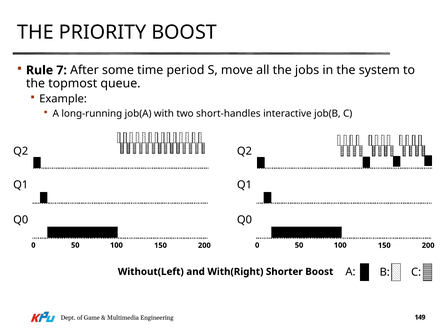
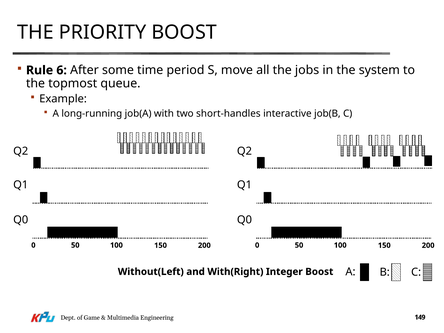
7: 7 -> 6
Shorter: Shorter -> Integer
